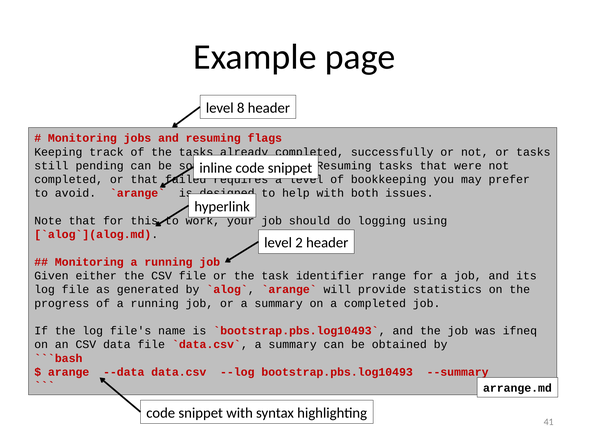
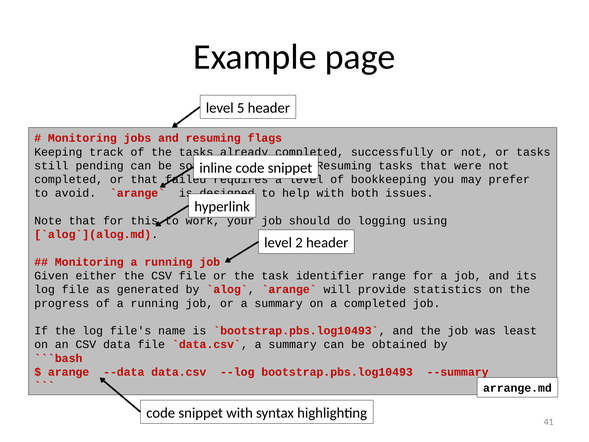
8: 8 -> 5
ifneq: ifneq -> least
